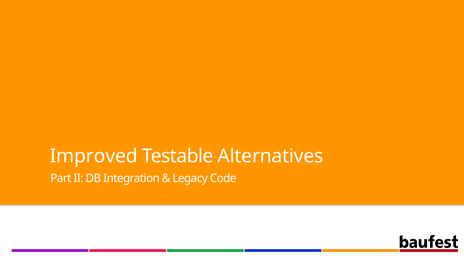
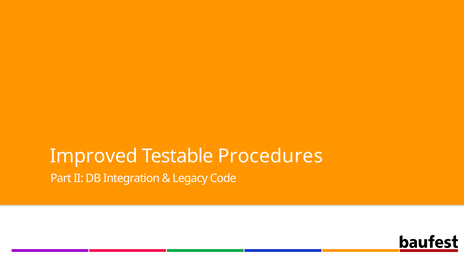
Alternatives: Alternatives -> Procedures
